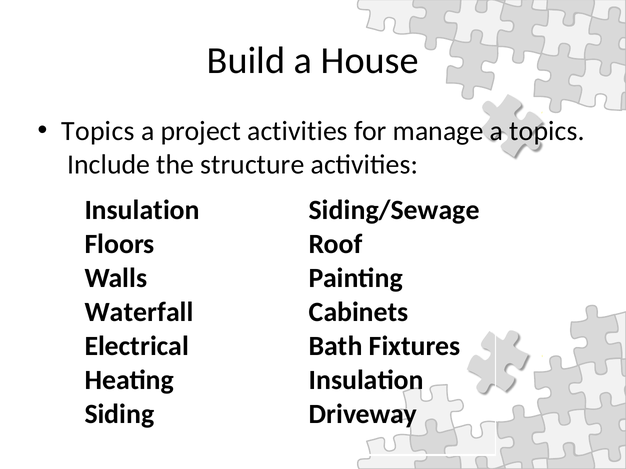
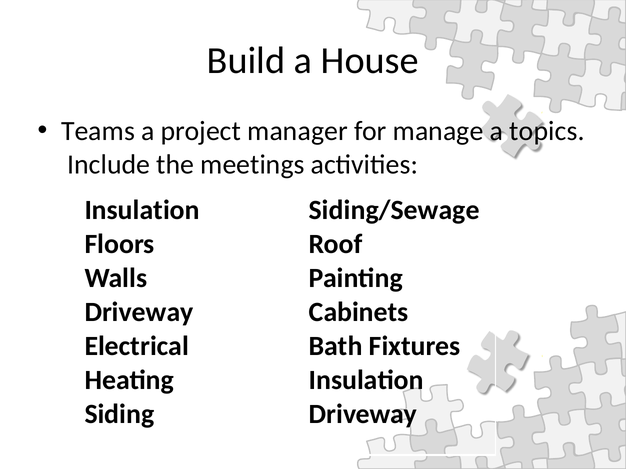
Topics at (98, 131): Topics -> Teams
project activities: activities -> manager
structure: structure -> meetings
Waterfall at (139, 312): Waterfall -> Driveway
